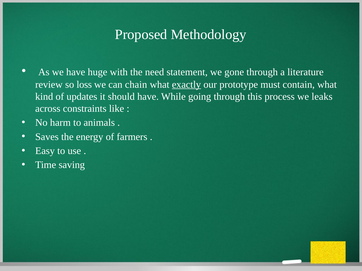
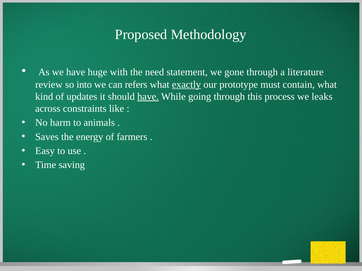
loss: loss -> into
chain: chain -> refers
have at (148, 97) underline: none -> present
